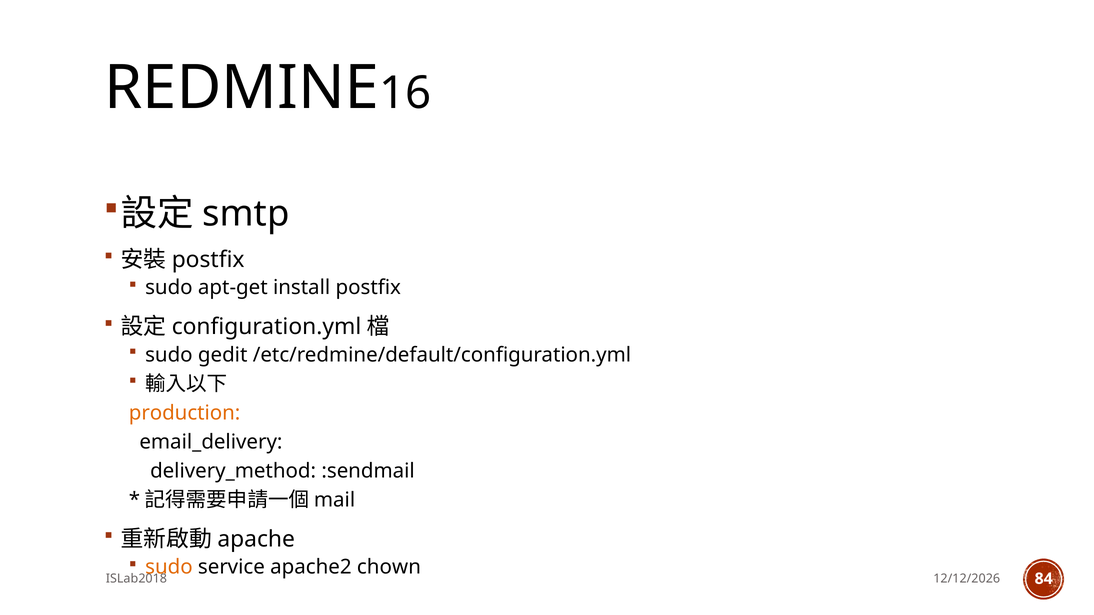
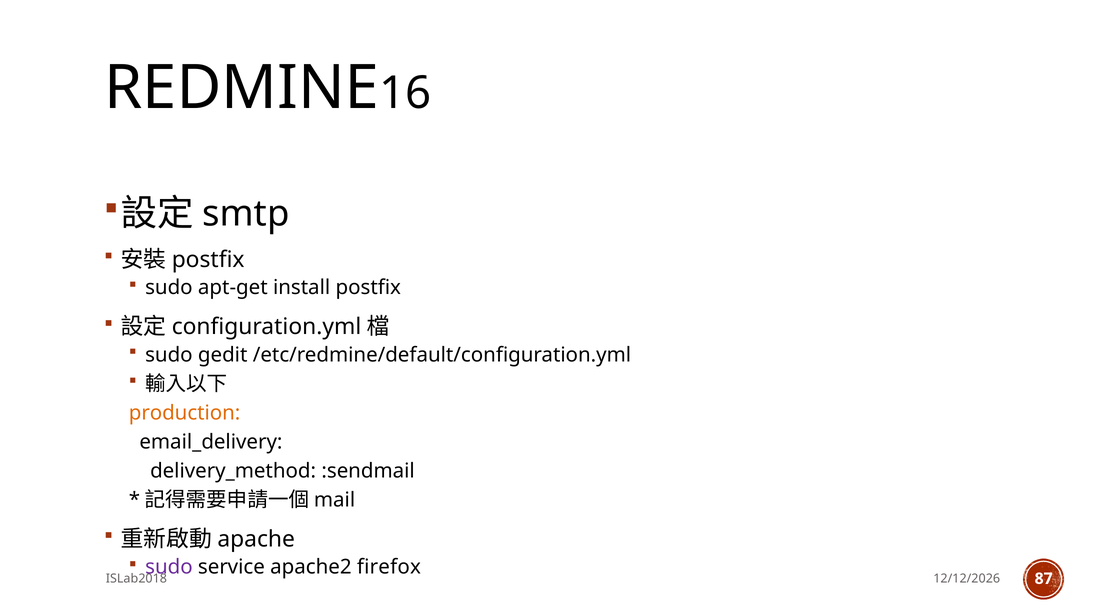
sudo at (169, 567) colour: orange -> purple
chown: chown -> firefox
84: 84 -> 87
